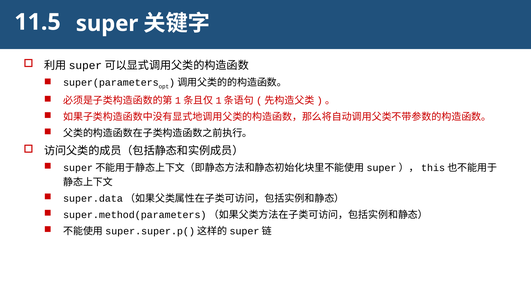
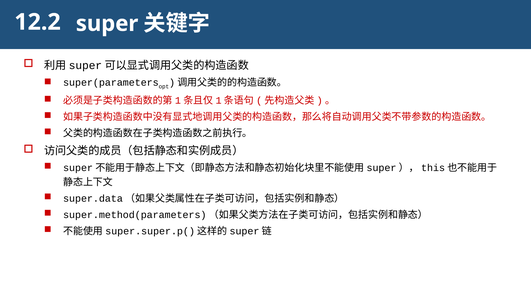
11.5: 11.5 -> 12.2
